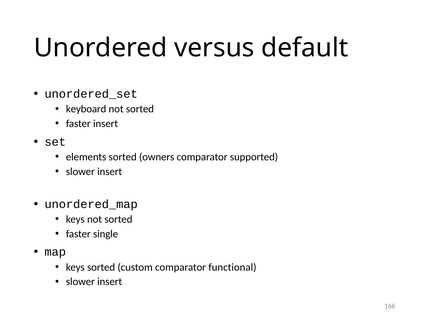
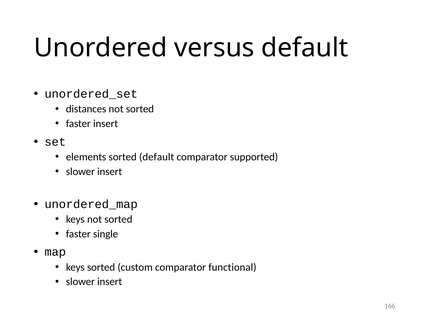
keyboard: keyboard -> distances
sorted owners: owners -> default
